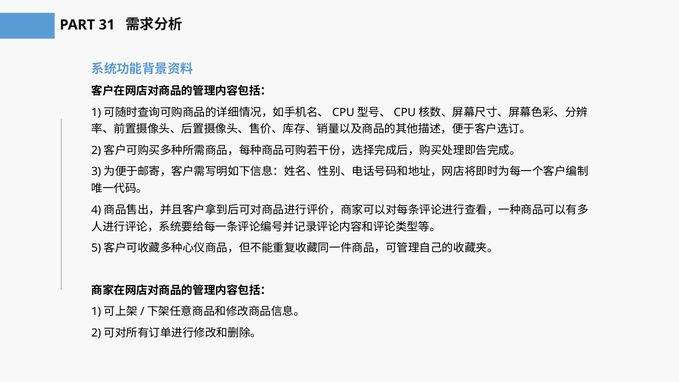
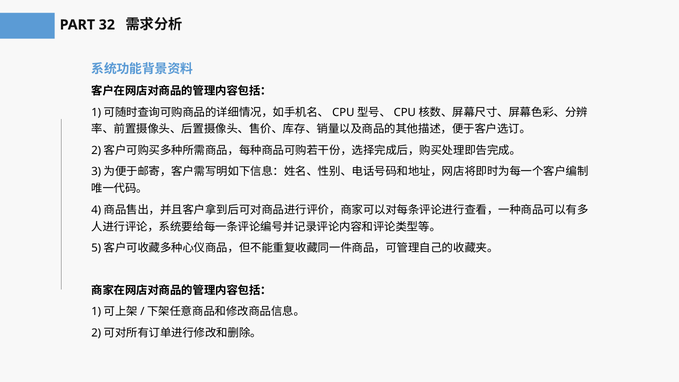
31: 31 -> 32
